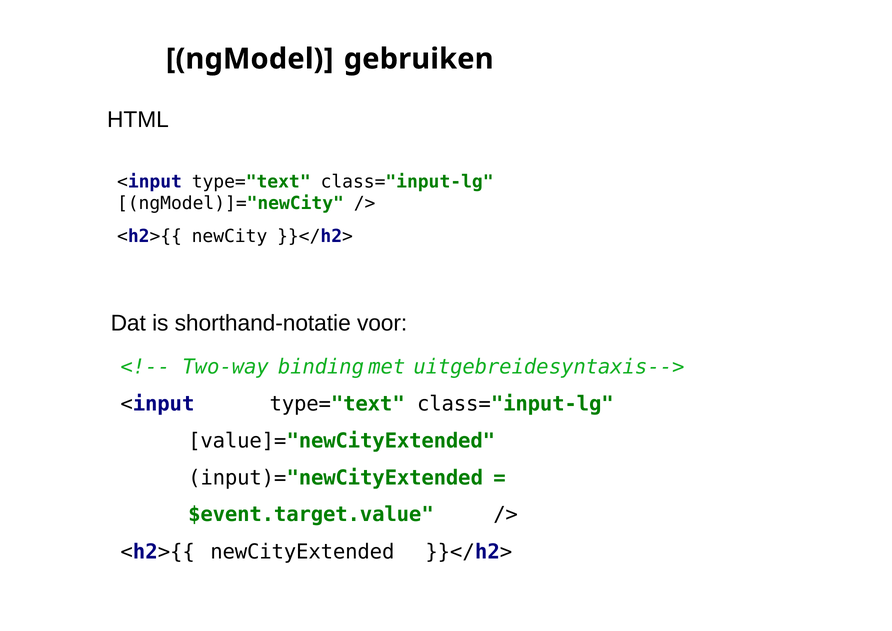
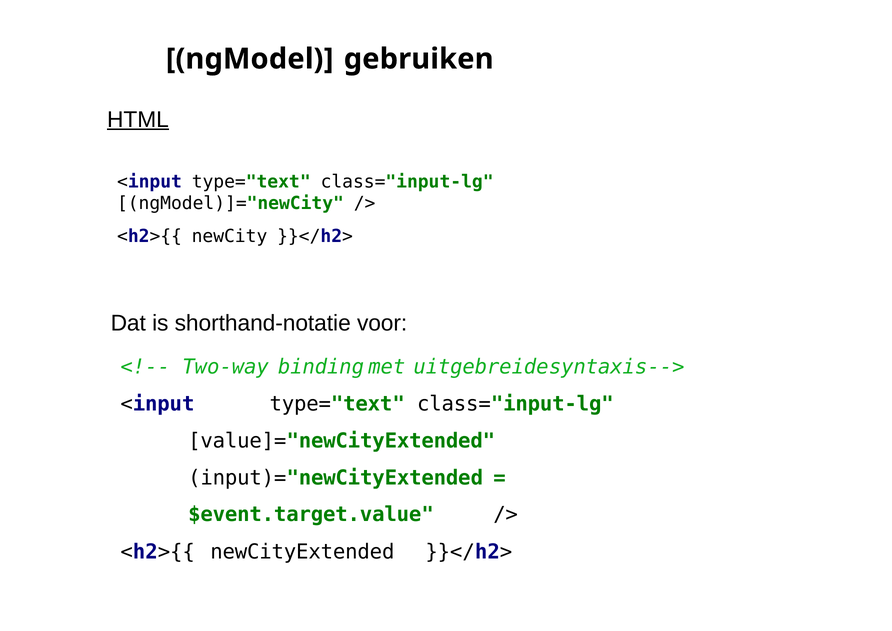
HTML underline: none -> present
